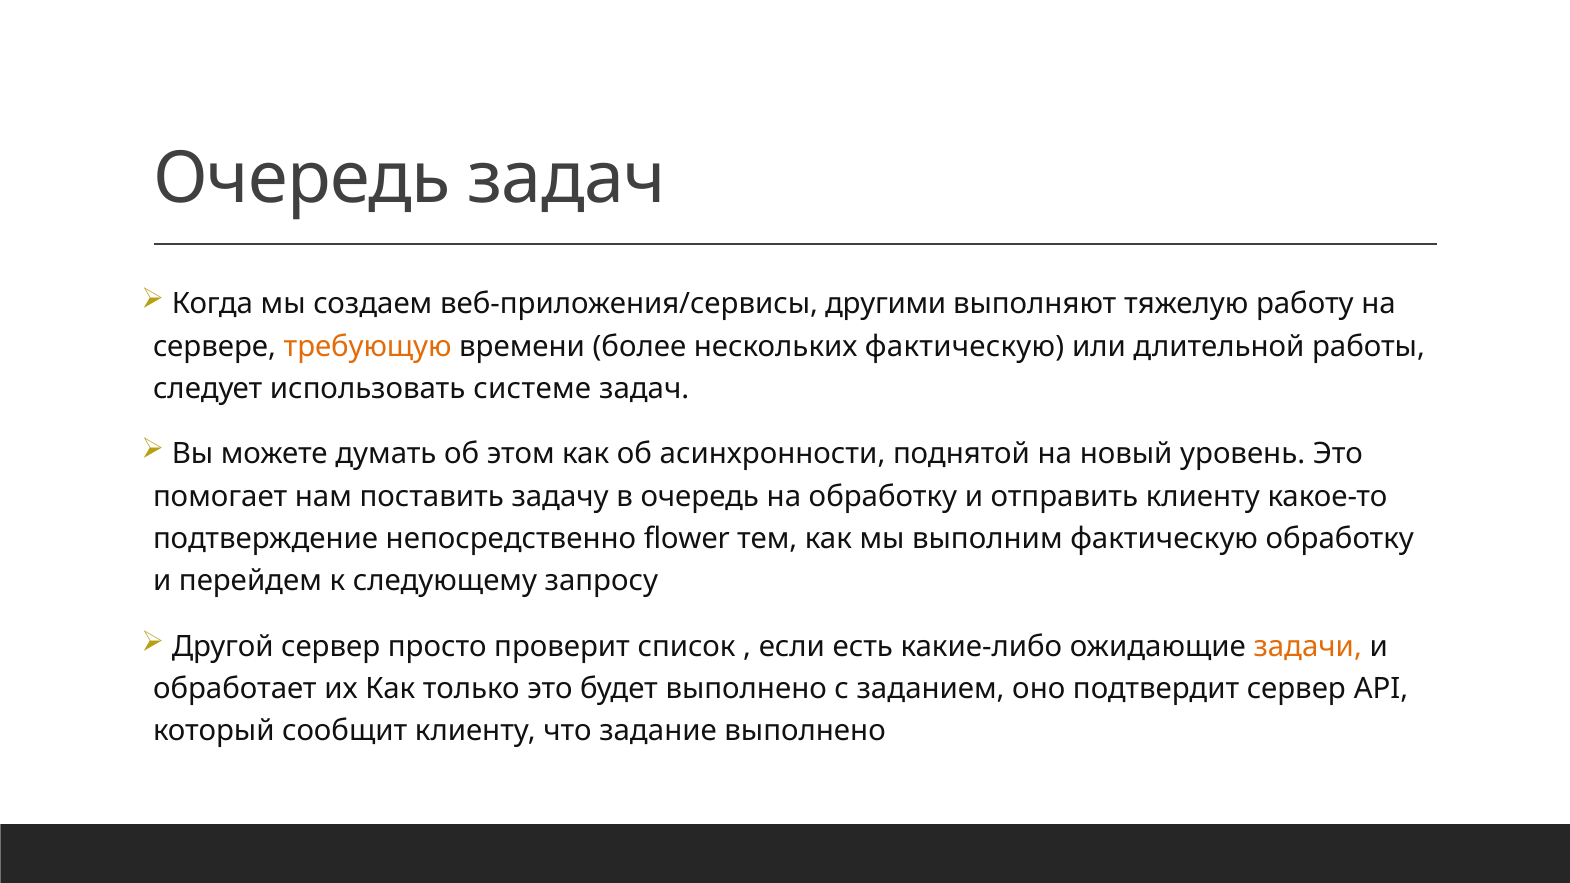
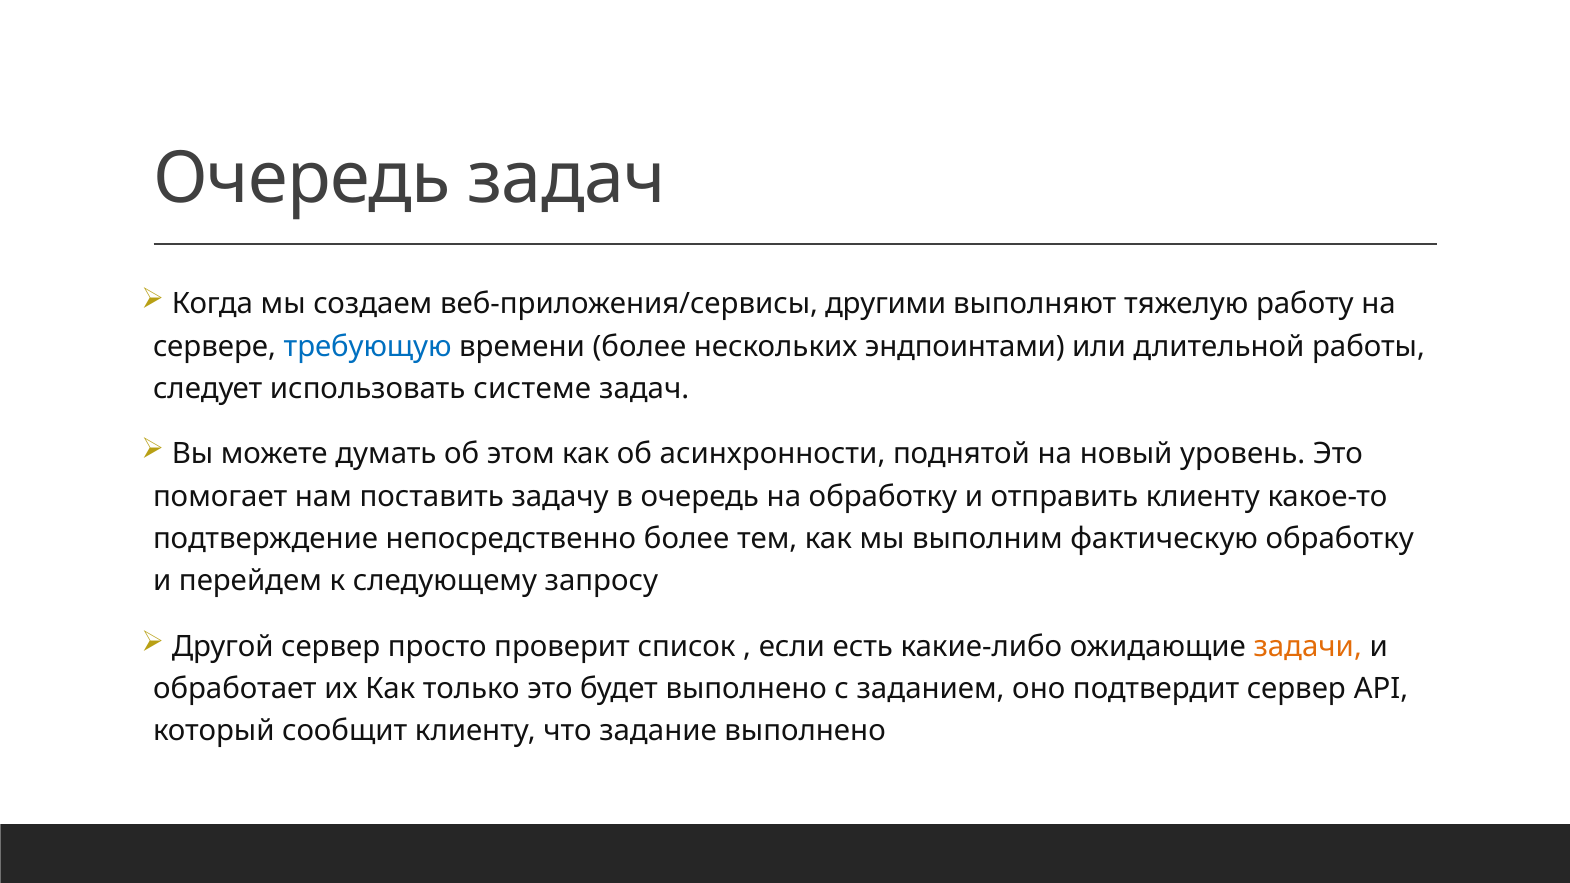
требующую colour: orange -> blue
нескольких фактическую: фактическую -> эндпоинтами
непосредственно flower: flower -> более
